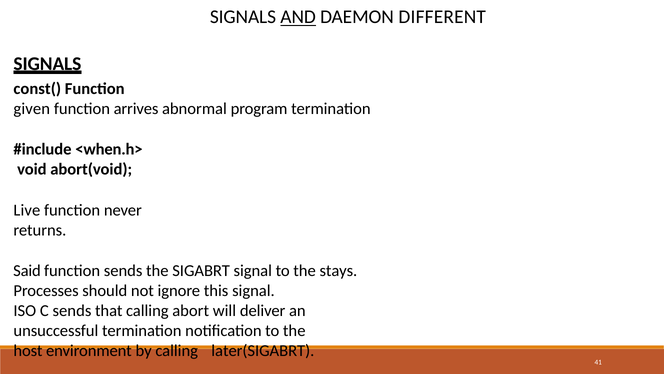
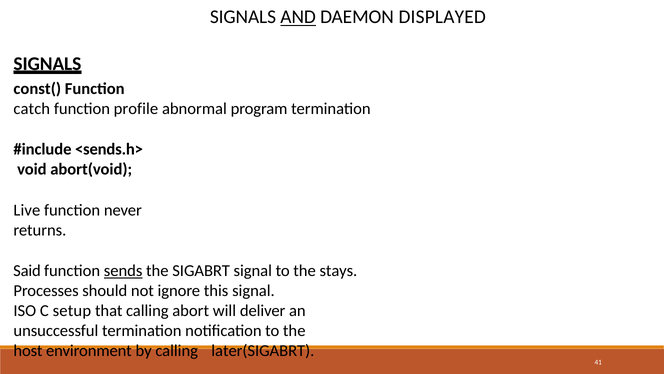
DIFFERENT: DIFFERENT -> DISPLAYED
given: given -> catch
arrives: arrives -> profile
<when.h>: <when.h> -> <sends.h>
sends at (123, 271) underline: none -> present
C sends: sends -> setup
